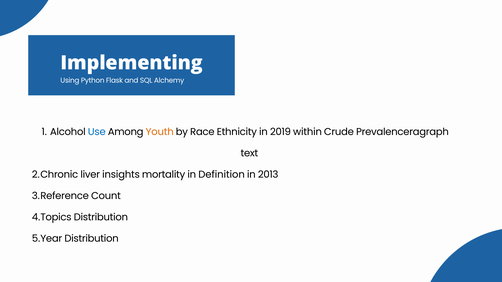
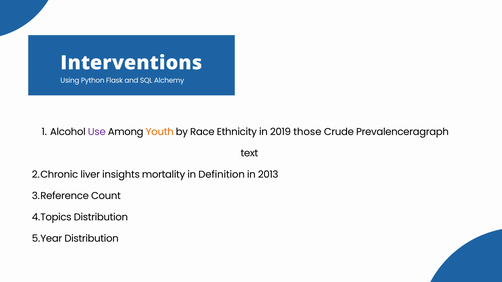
Implementing: Implementing -> Interventions
Use colour: blue -> purple
within: within -> those
